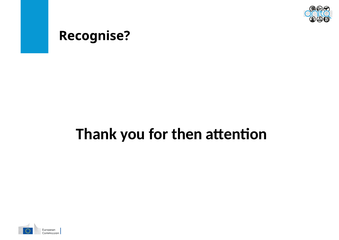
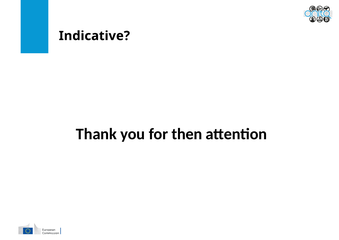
Recognise: Recognise -> Indicative
